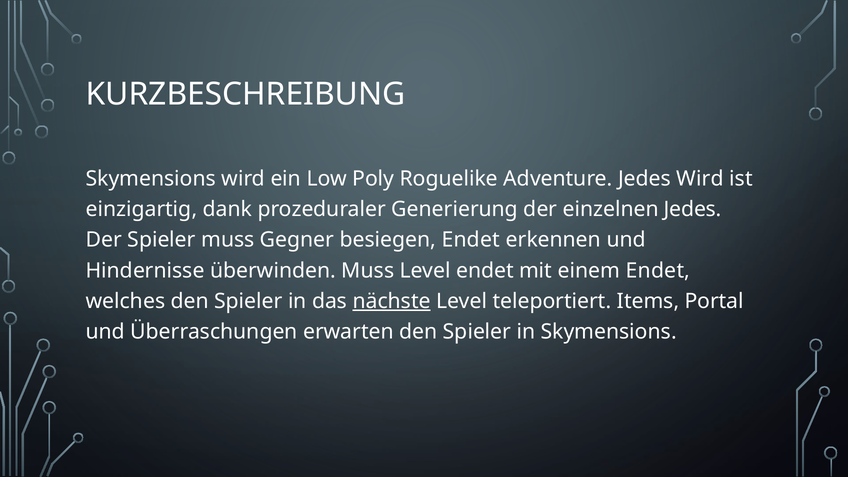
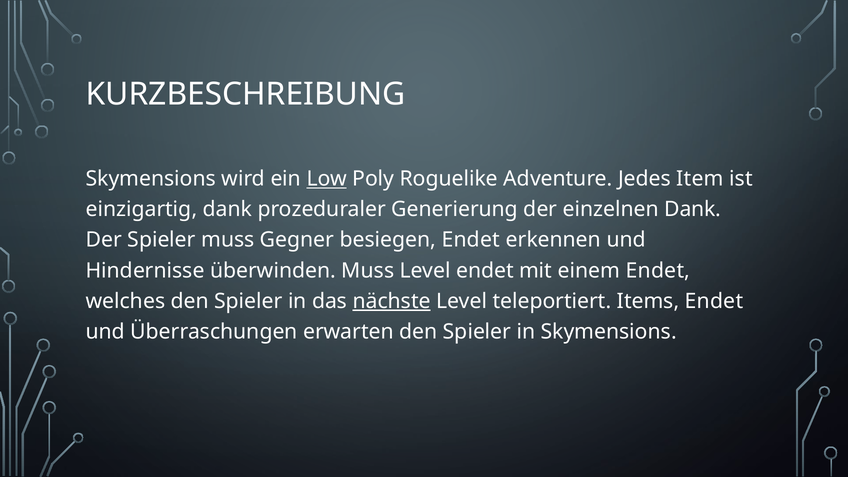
Low underline: none -> present
Jedes Wird: Wird -> Item
einzelnen Jedes: Jedes -> Dank
Items Portal: Portal -> Endet
